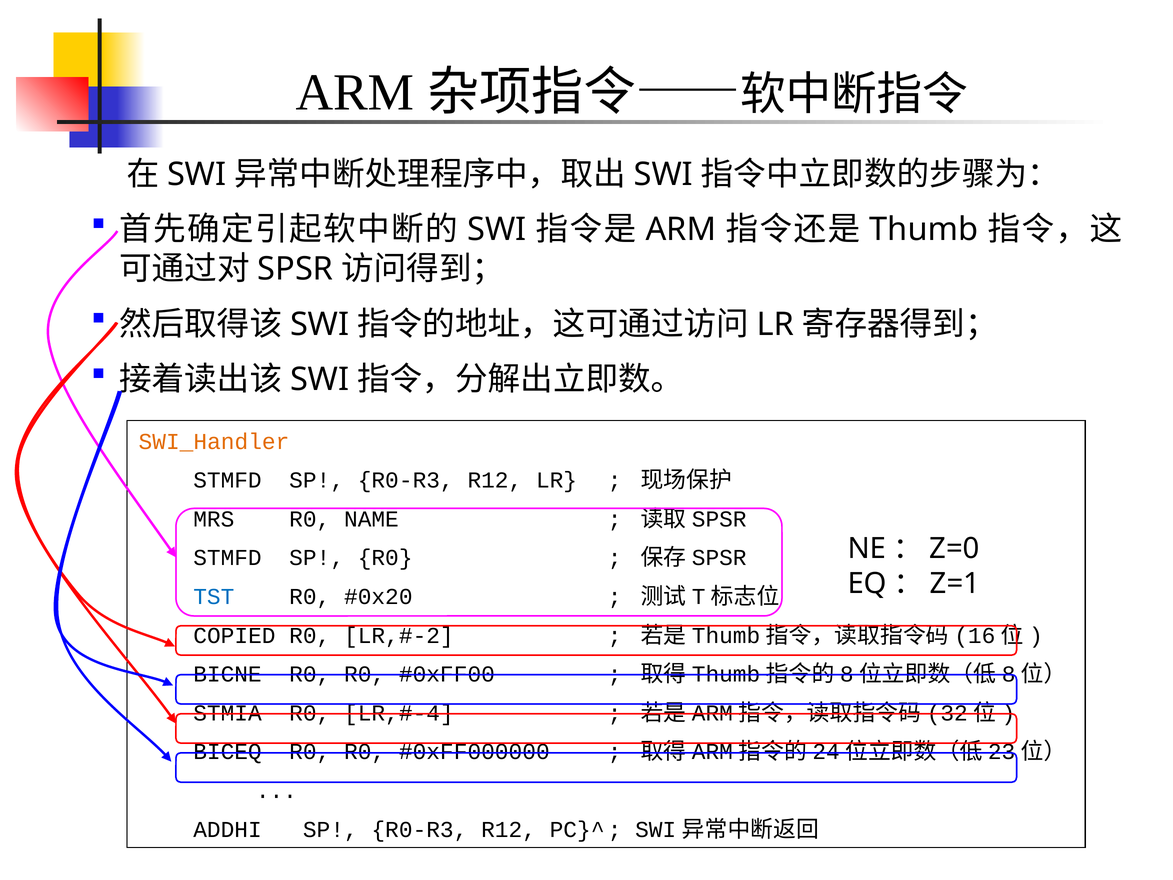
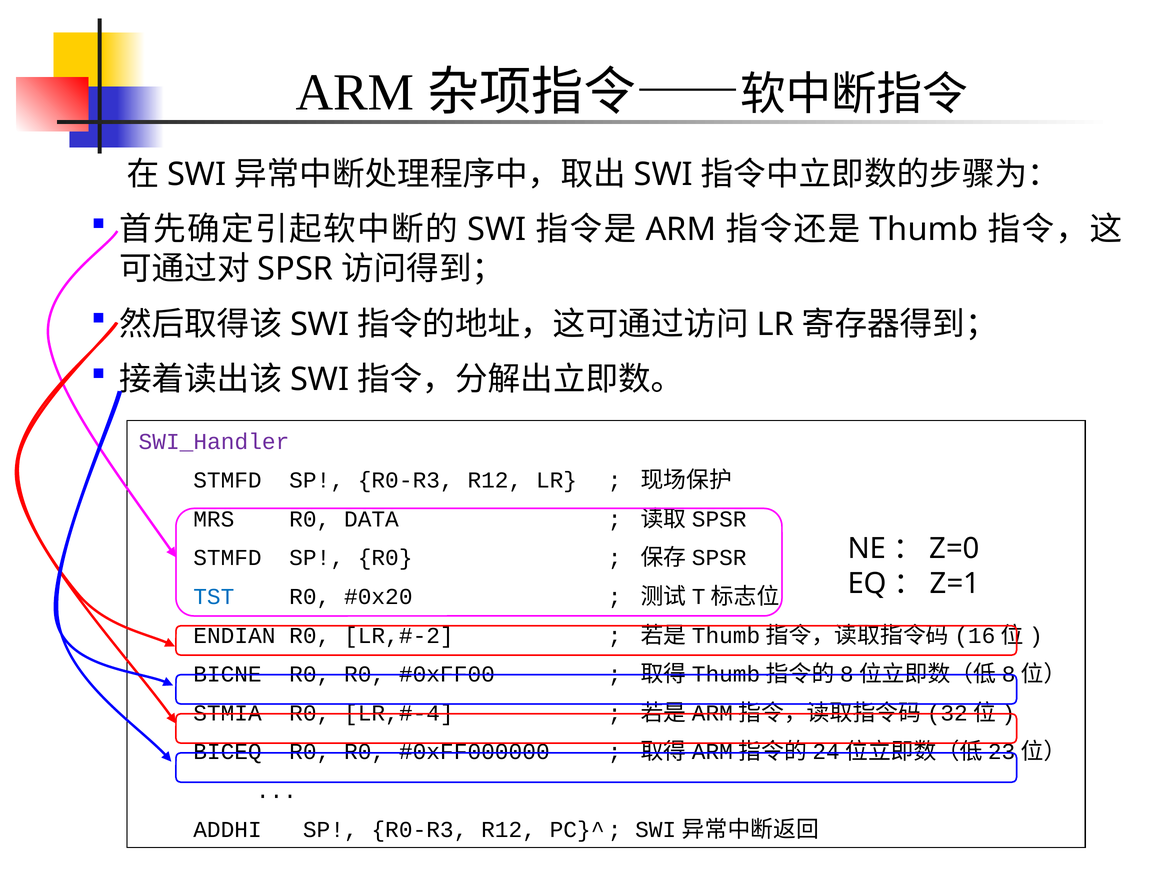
SWI_Handler colour: orange -> purple
NAME: NAME -> DATA
COPIED: COPIED -> ENDIAN
